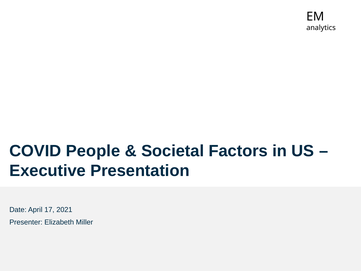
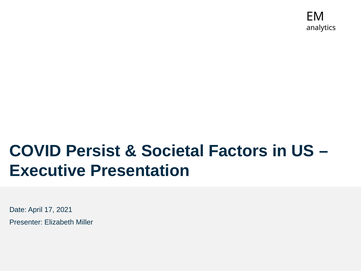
People: People -> Persist
